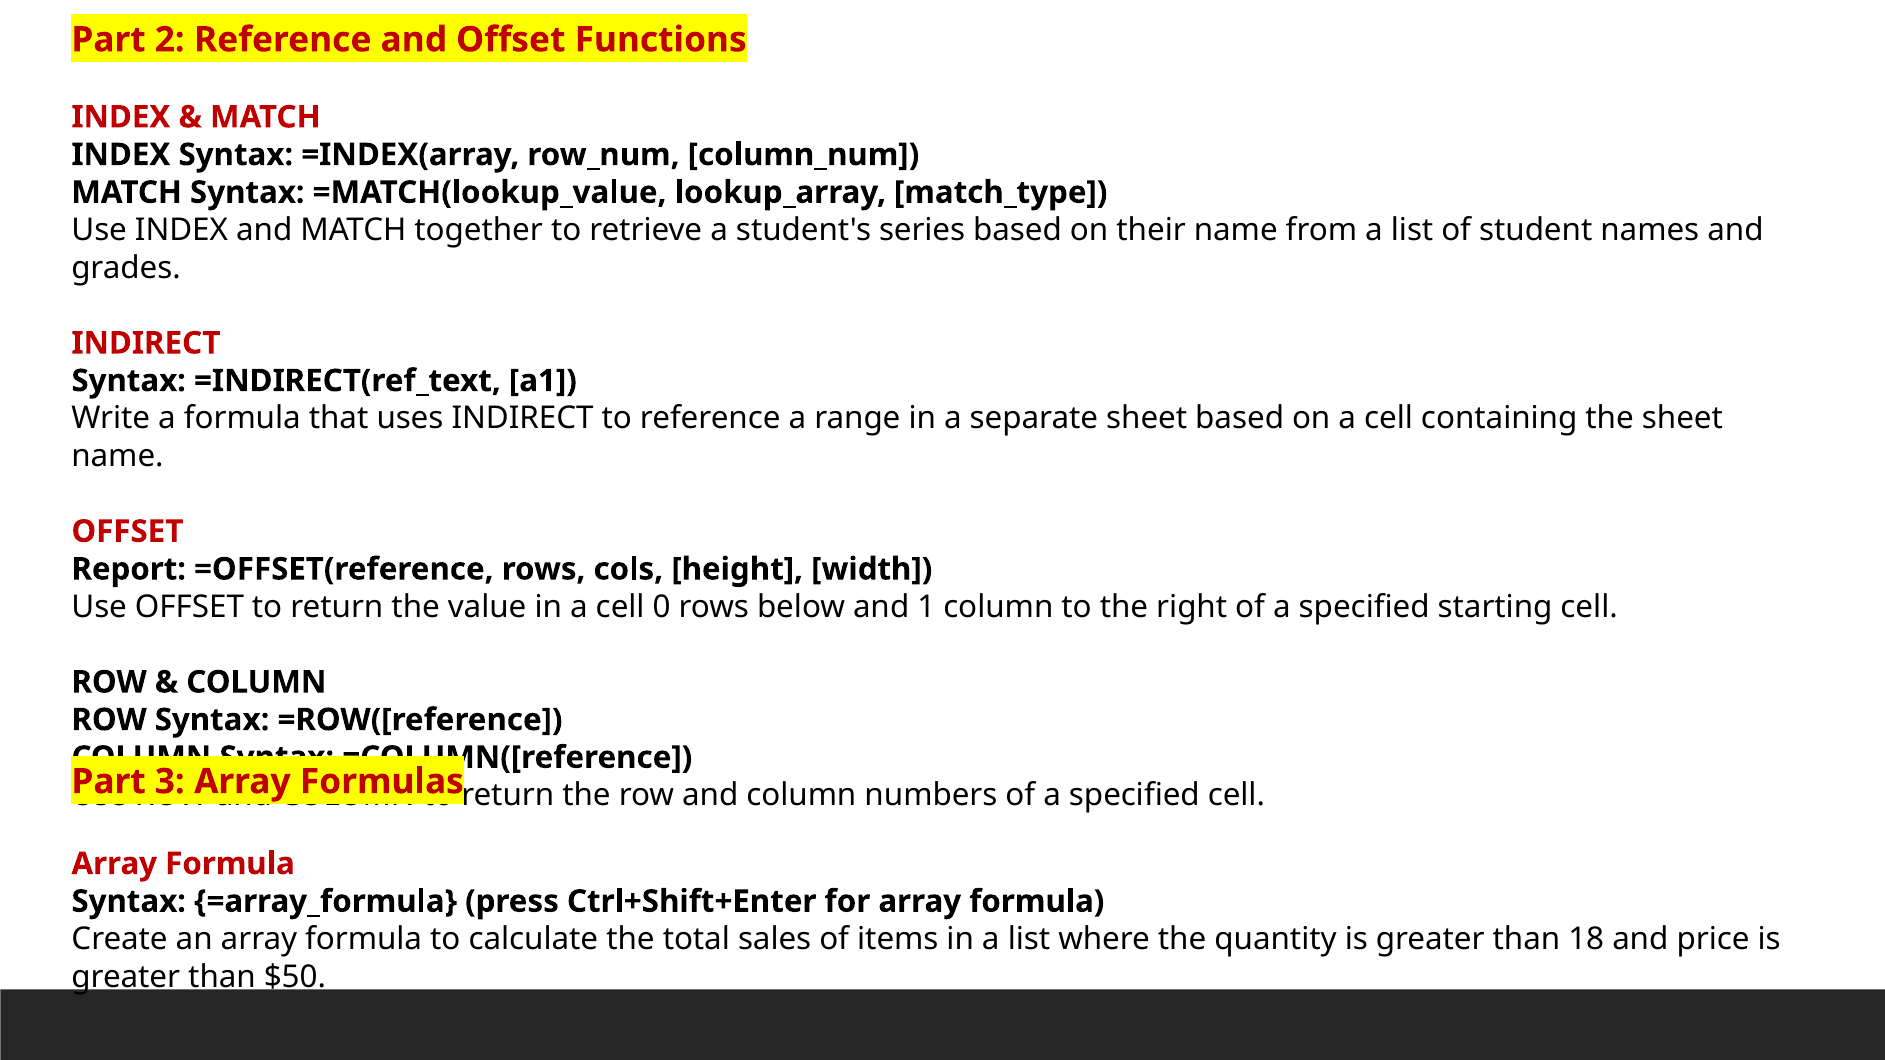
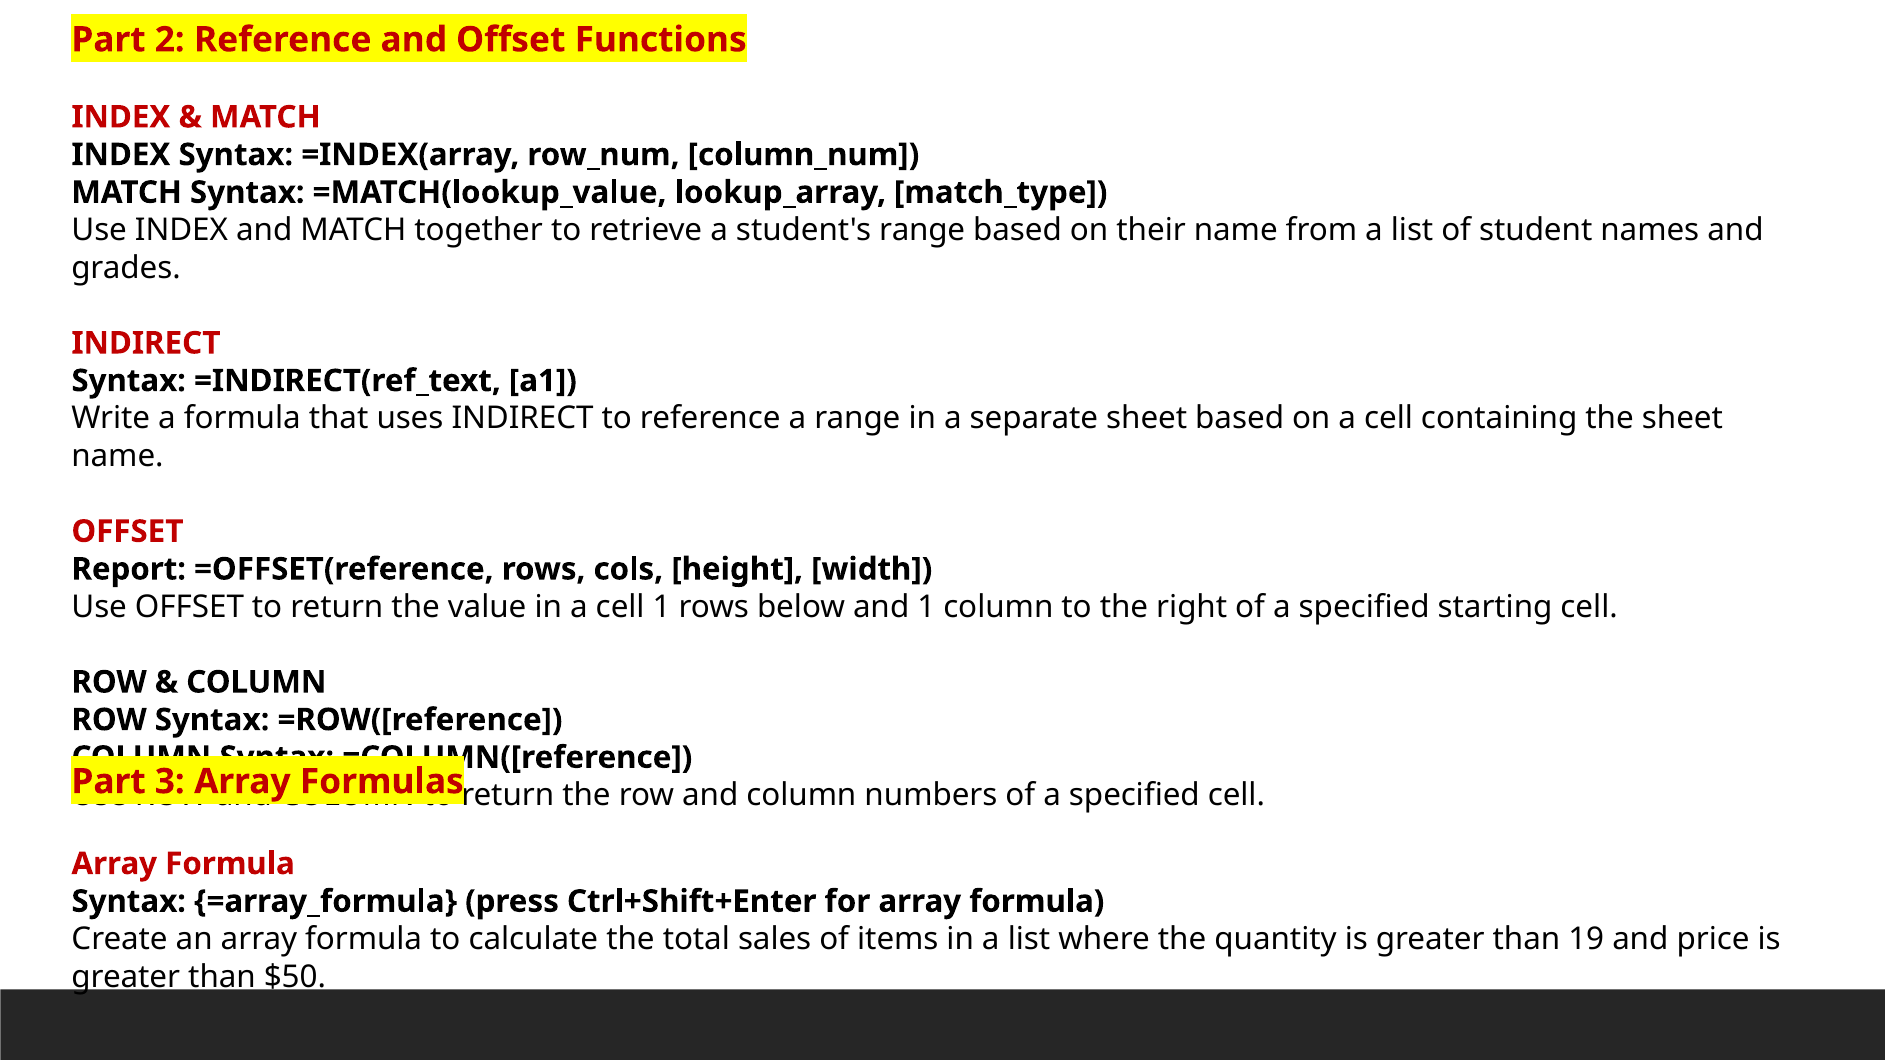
student's series: series -> range
cell 0: 0 -> 1
18: 18 -> 19
